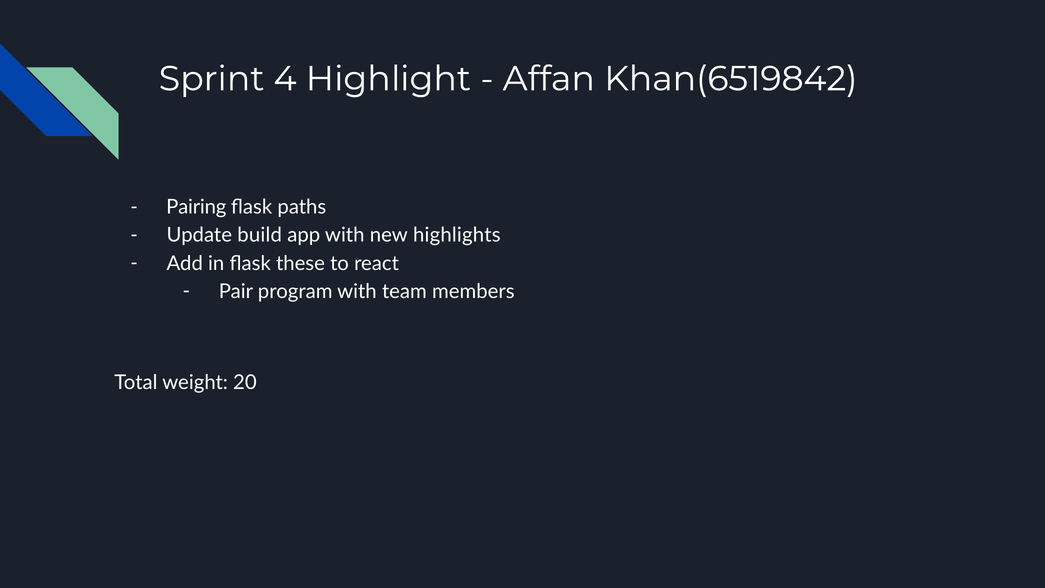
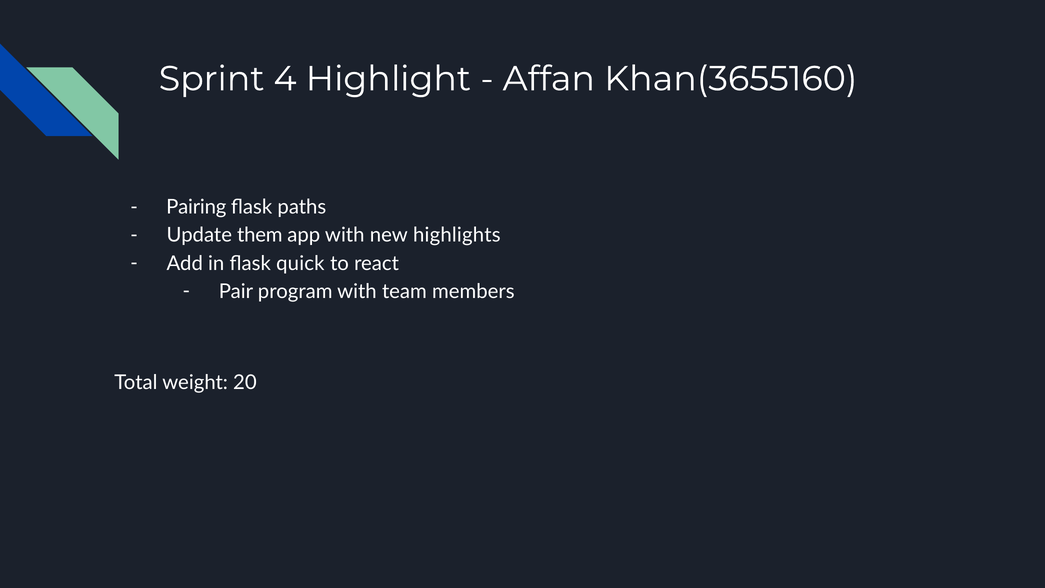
Khan(6519842: Khan(6519842 -> Khan(3655160
build: build -> them
these: these -> quick
